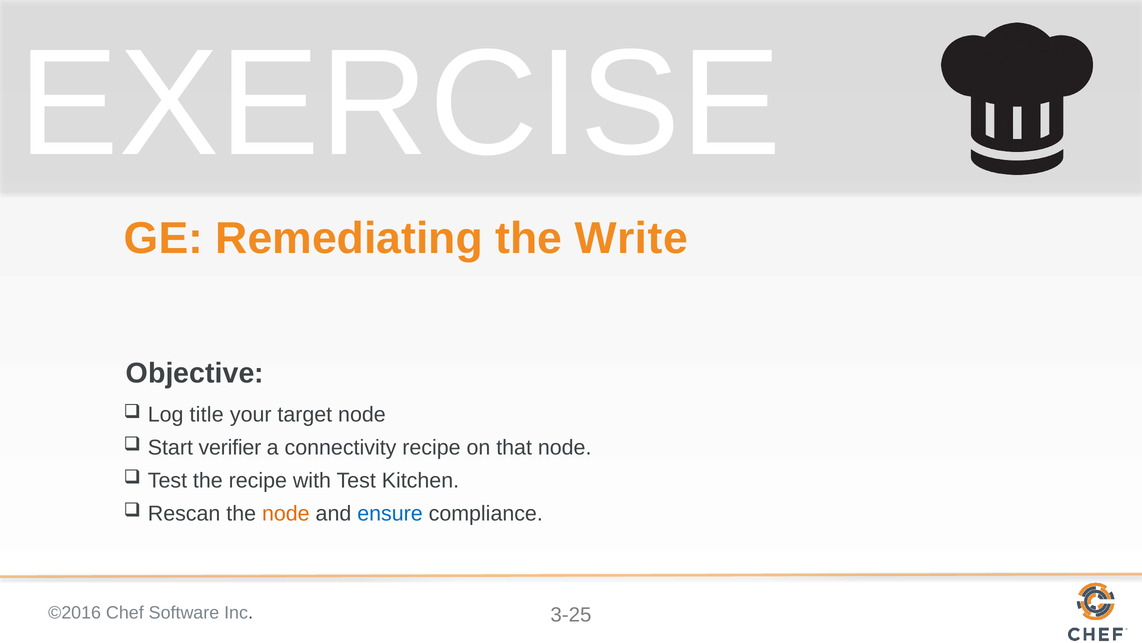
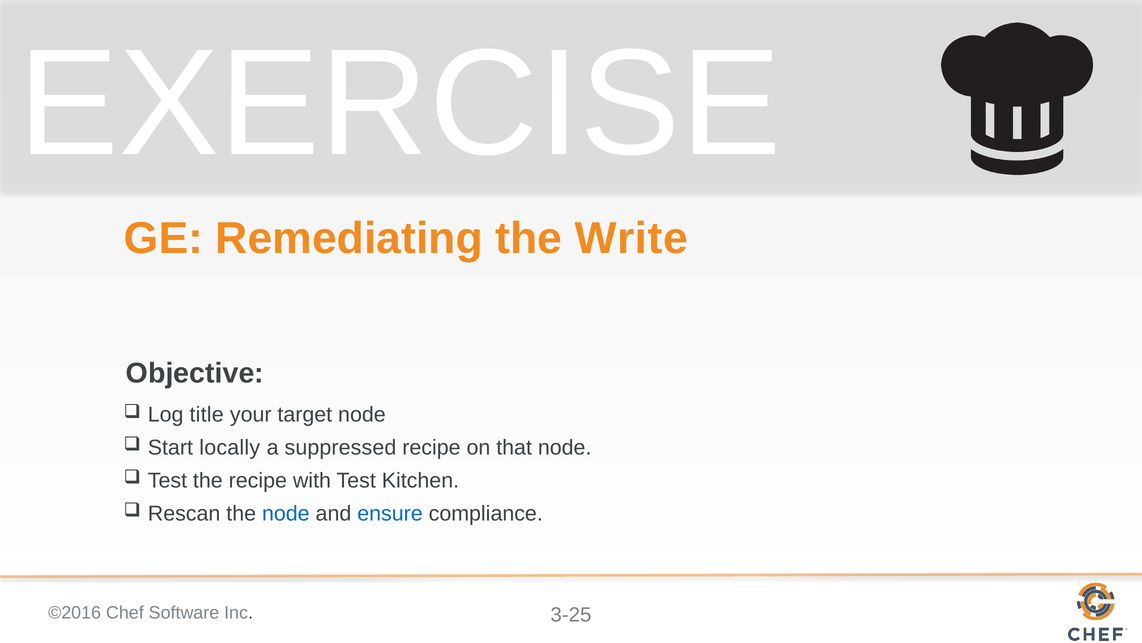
verifier: verifier -> locally
connectivity: connectivity -> suppressed
node at (286, 513) colour: orange -> blue
